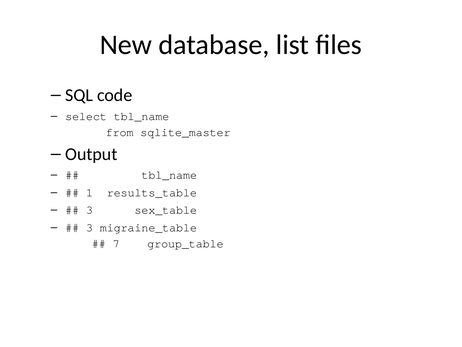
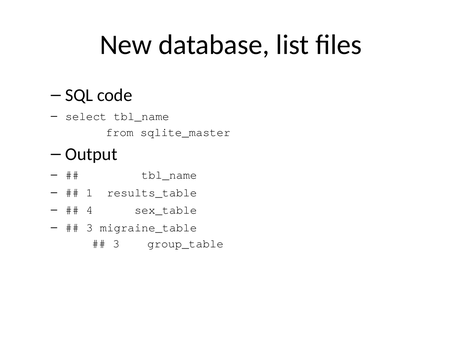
3 at (90, 210): 3 -> 4
7 at (116, 243): 7 -> 3
